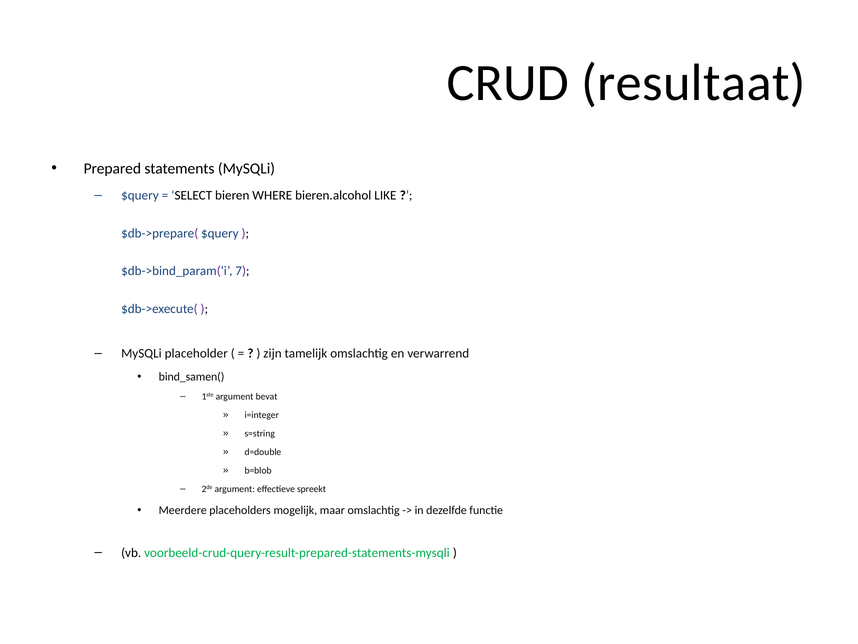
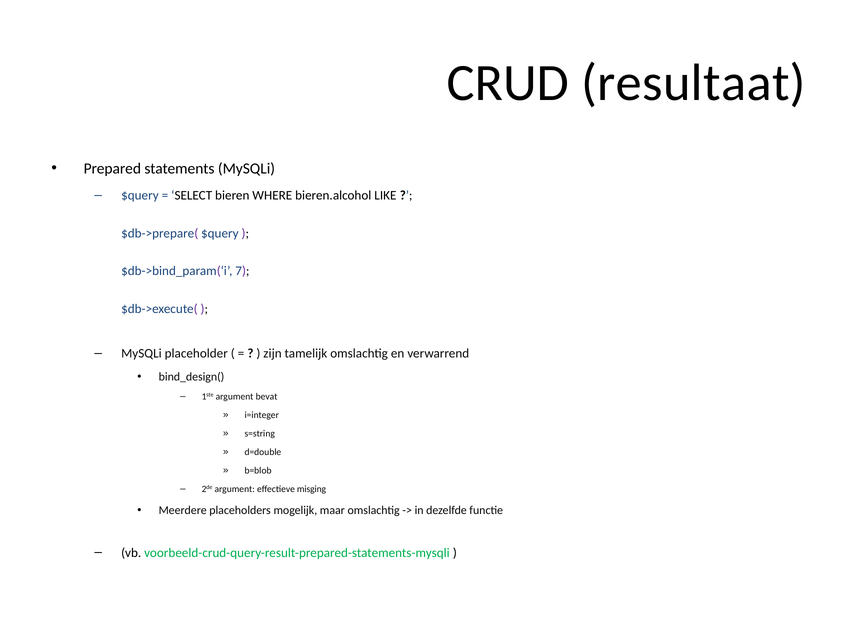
bind_samen(: bind_samen( -> bind_design(
spreekt: spreekt -> misging
